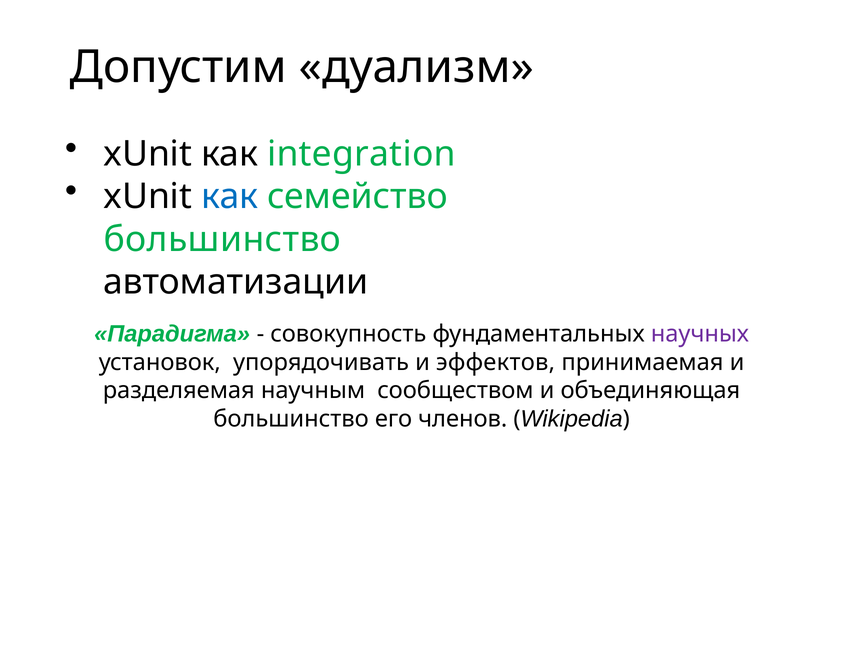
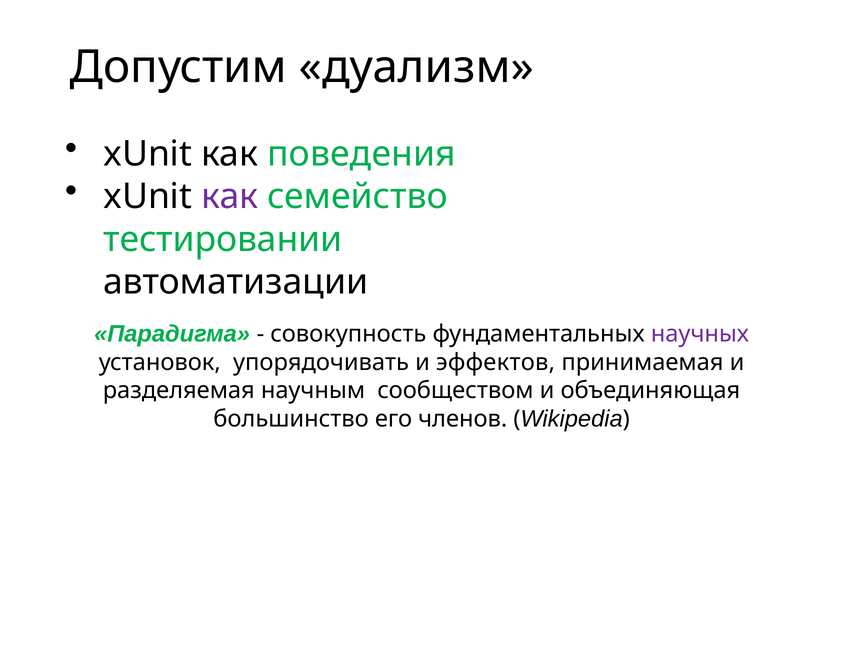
integration: integration -> поведения
как at (230, 197) colour: blue -> purple
большинство at (222, 240): большинство -> тестировании
